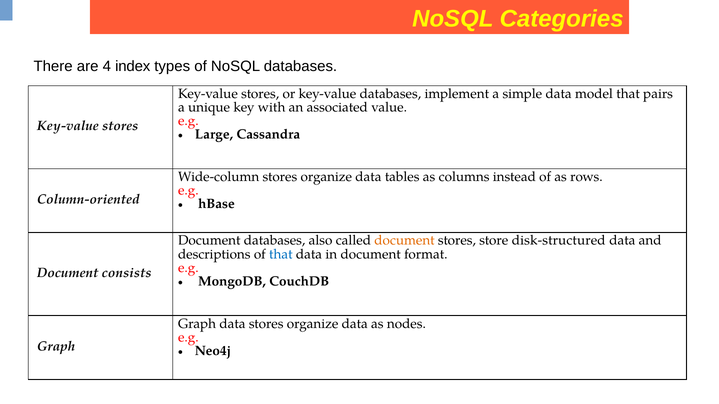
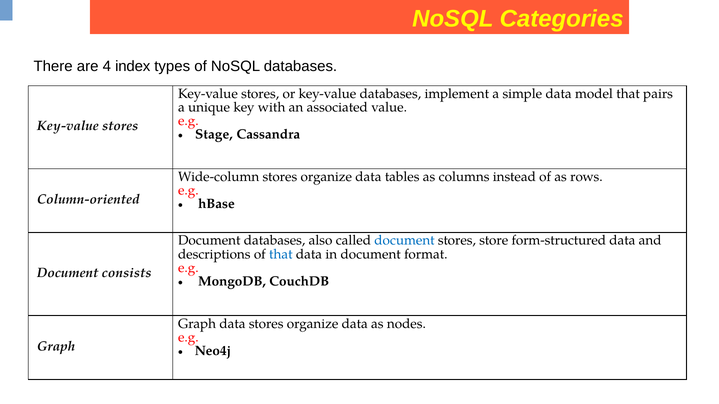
Large: Large -> Stage
document at (404, 241) colour: orange -> blue
disk-structured: disk-structured -> form-structured
